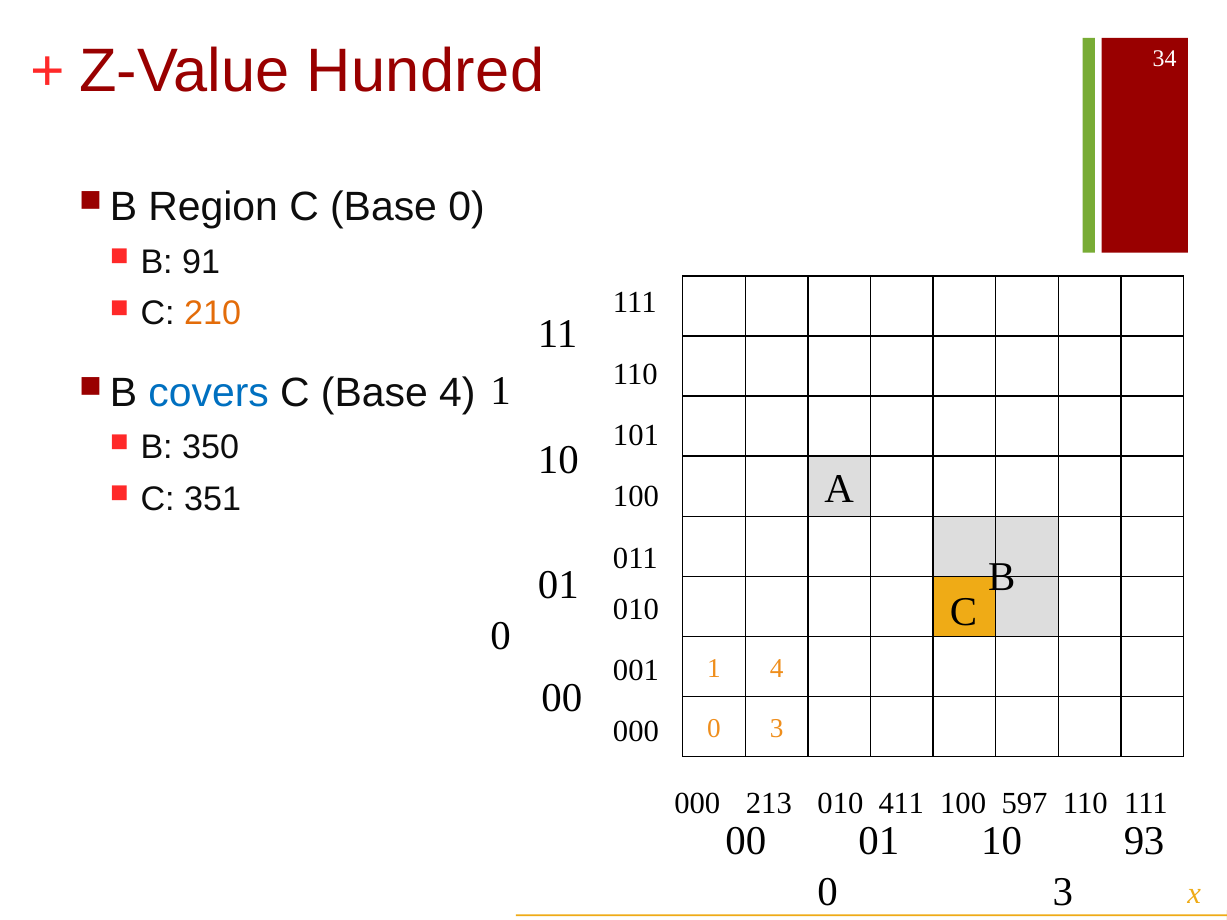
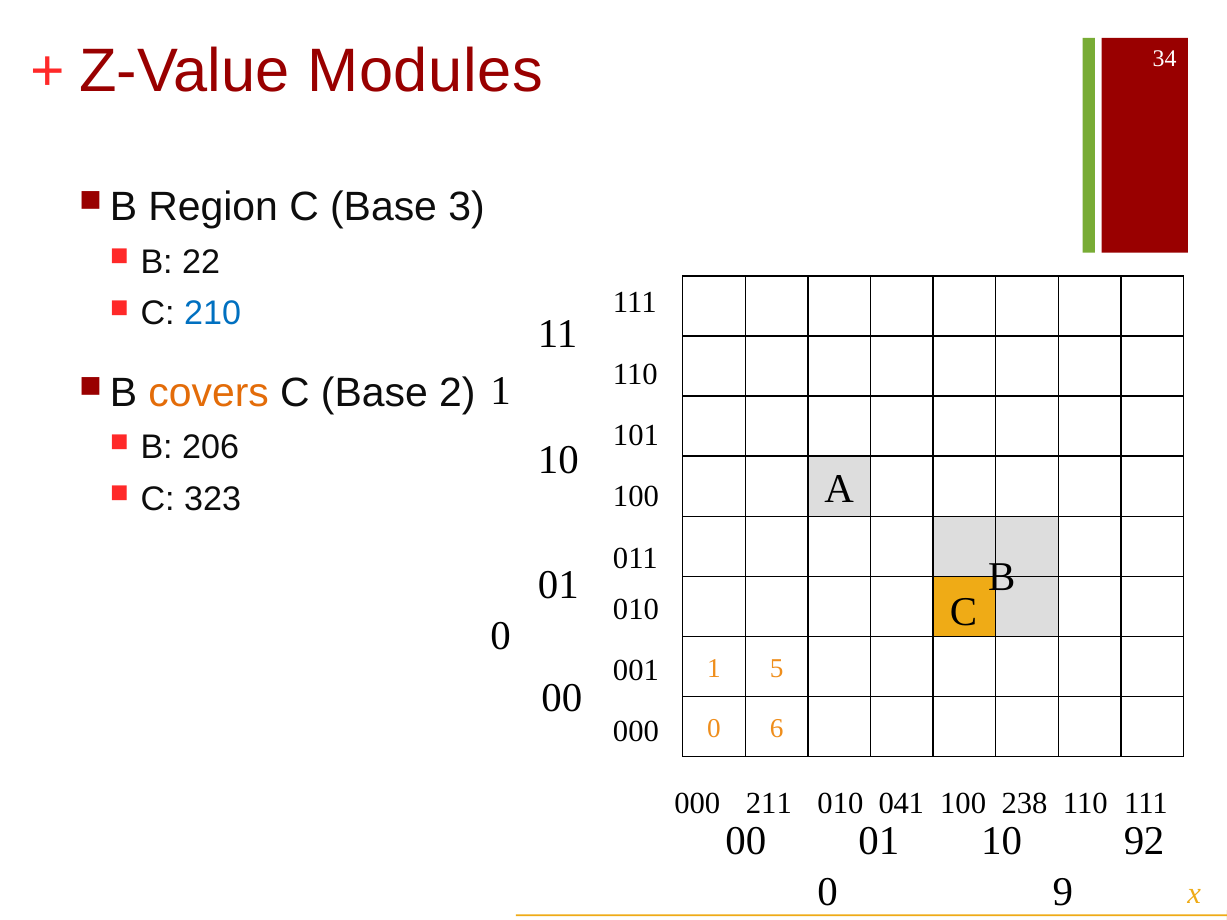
Hundred: Hundred -> Modules
Base 0: 0 -> 3
91: 91 -> 22
210 colour: orange -> blue
covers colour: blue -> orange
Base 4: 4 -> 2
350: 350 -> 206
351: 351 -> 323
1 4: 4 -> 5
3 at (777, 728): 3 -> 6
213: 213 -> 211
411: 411 -> 041
597: 597 -> 238
93: 93 -> 92
3 at (1063, 892): 3 -> 9
